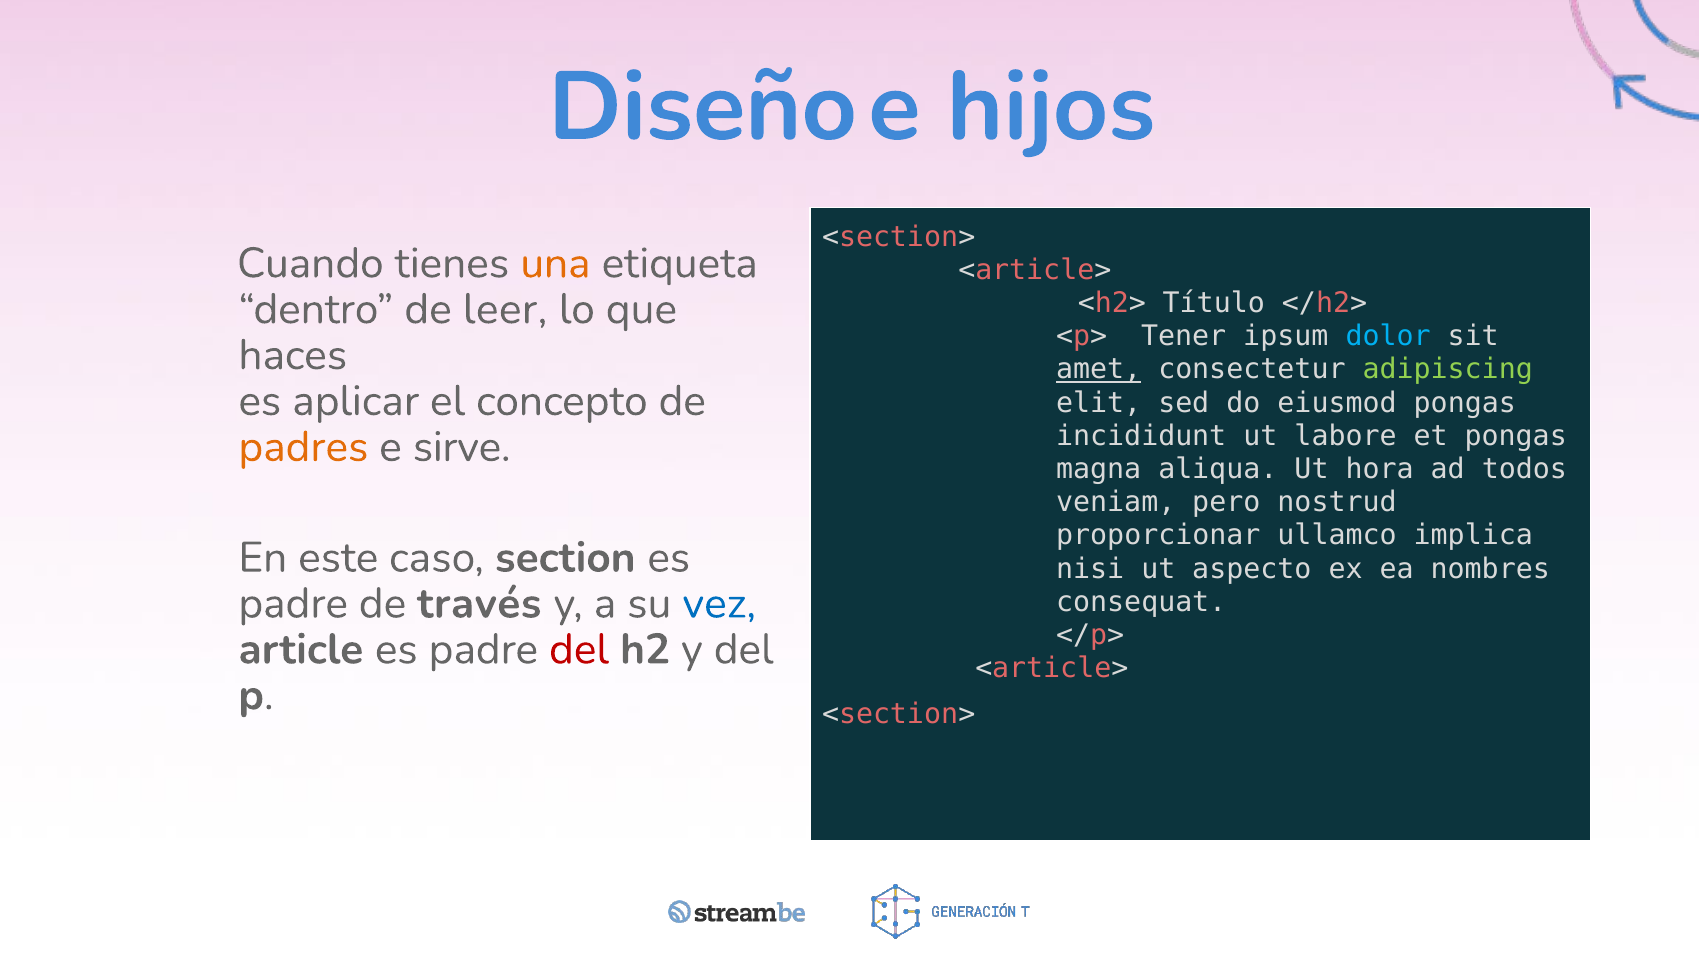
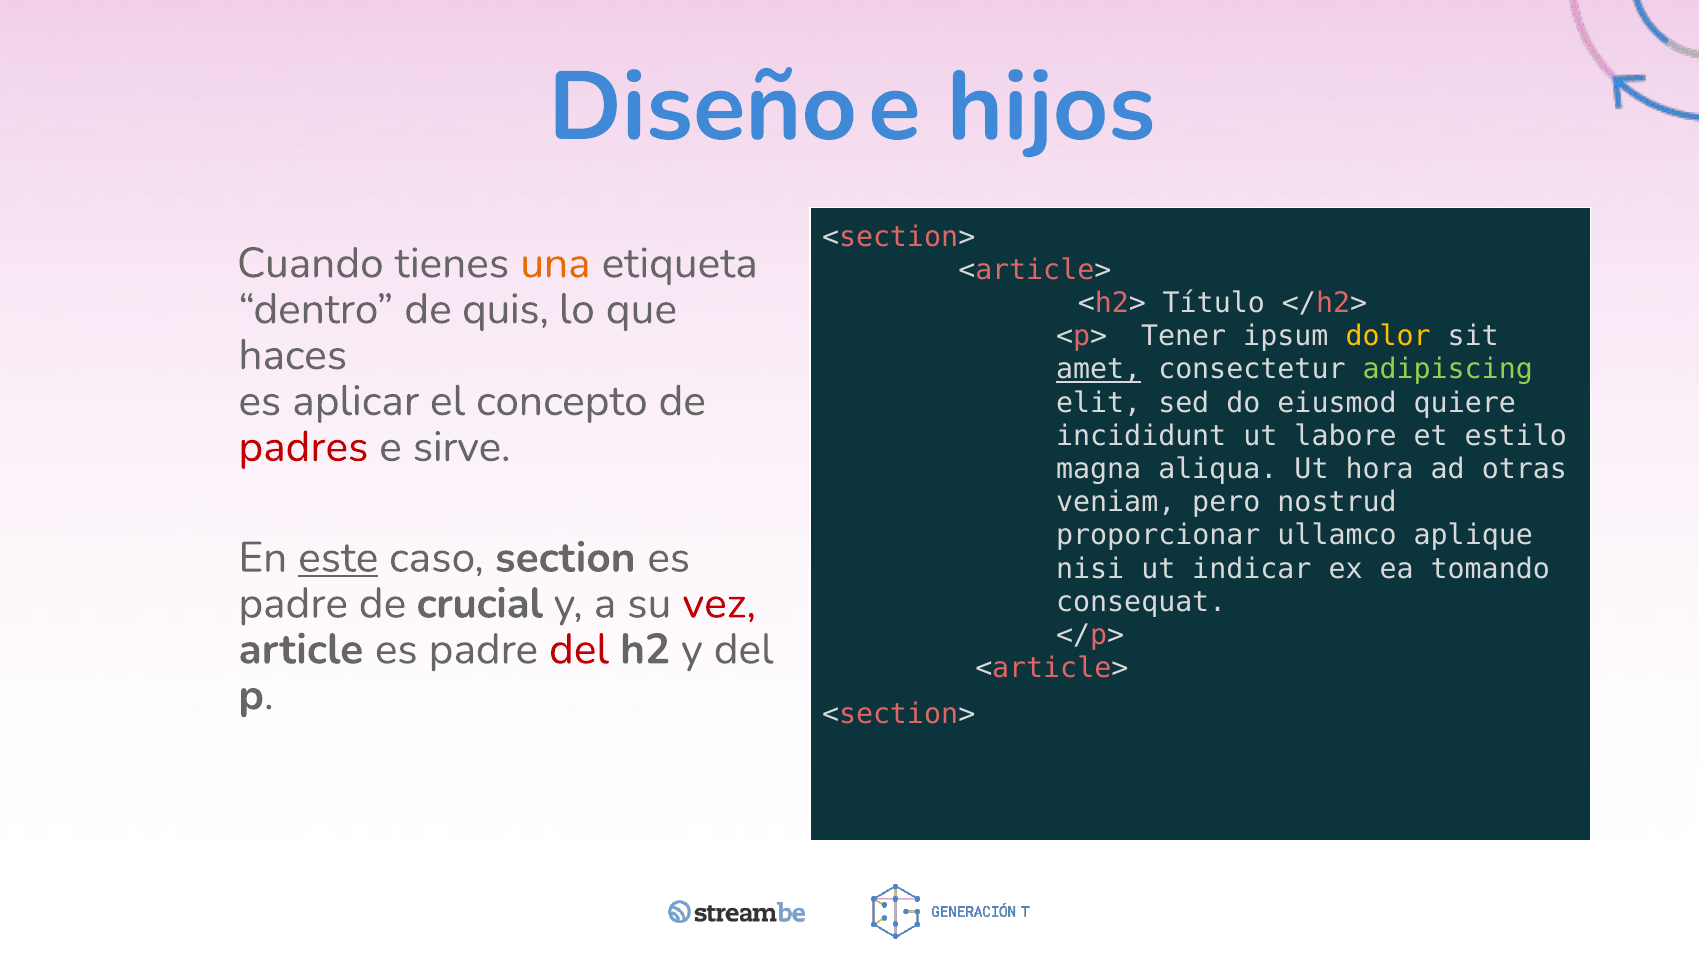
leer: leer -> quis
dolor colour: light blue -> yellow
eiusmod pongas: pongas -> quiere
et pongas: pongas -> estilo
padres colour: orange -> red
todos: todos -> otras
implica: implica -> aplique
este underline: none -> present
aspecto: aspecto -> indicar
nombres: nombres -> tomando
través: través -> crucial
vez colour: blue -> red
